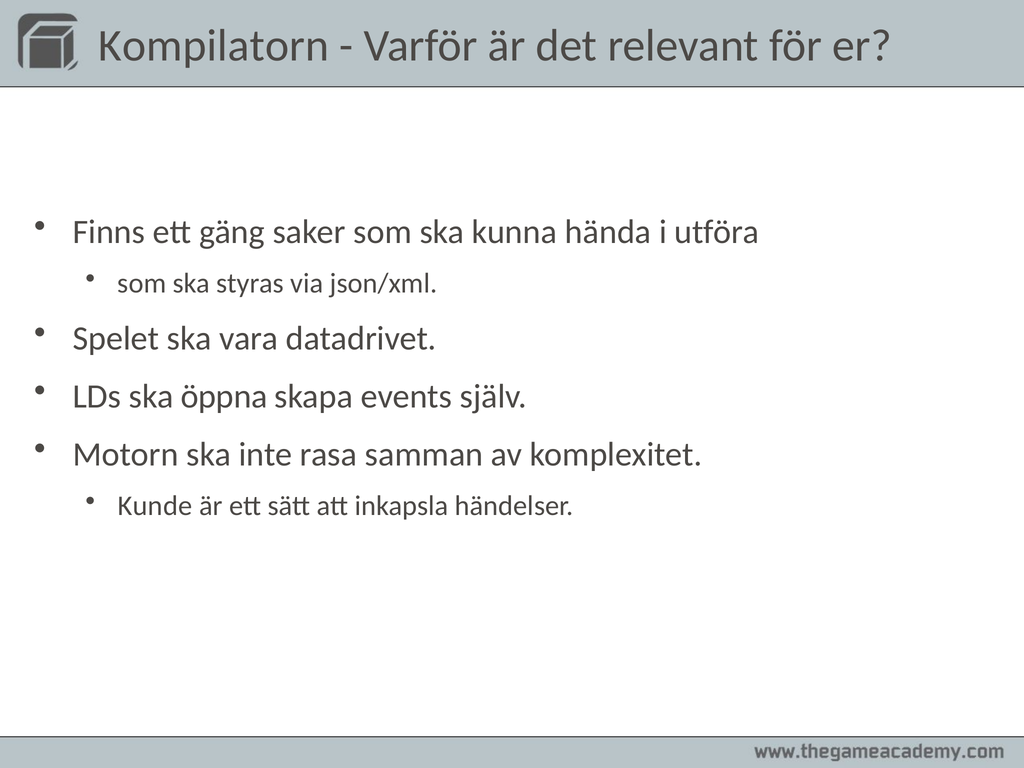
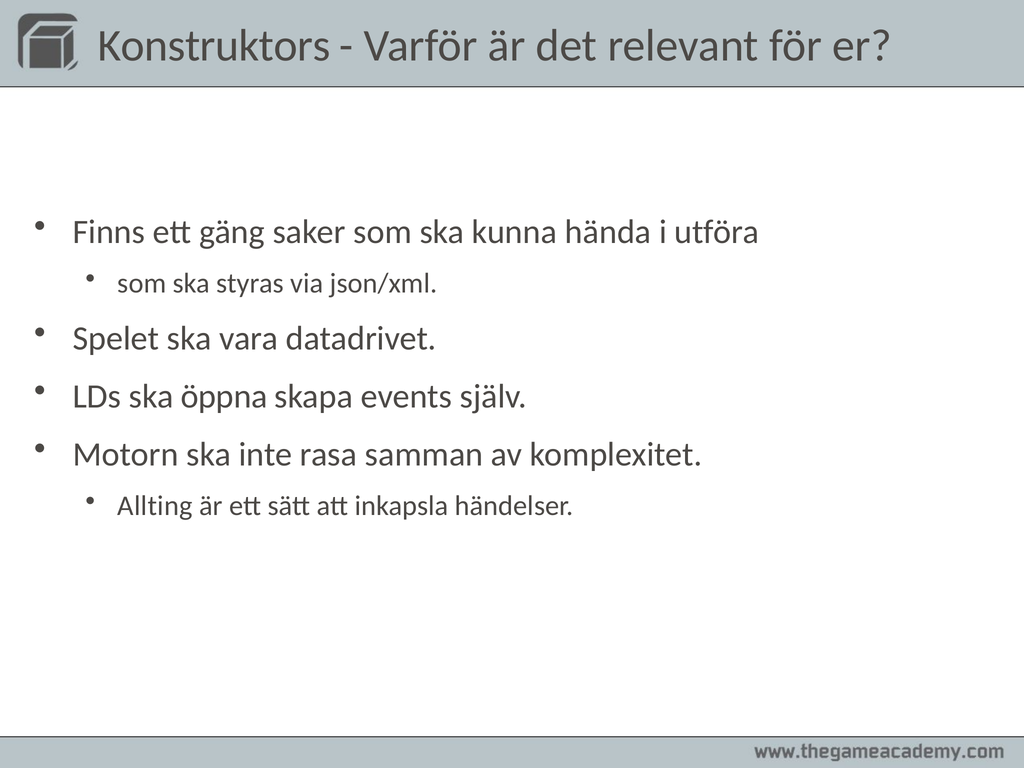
Kompilatorn: Kompilatorn -> Konstruktors
Kunde: Kunde -> Allting
